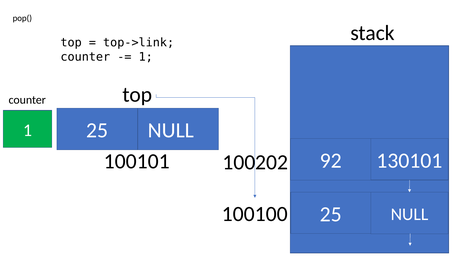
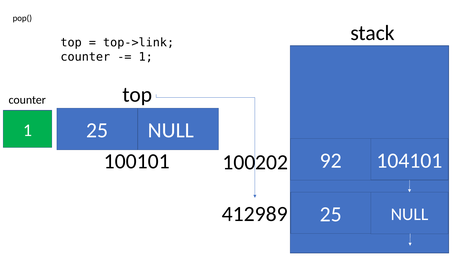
130101: 130101 -> 104101
100100: 100100 -> 412989
